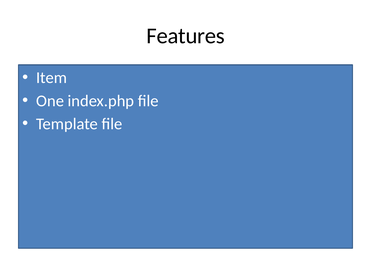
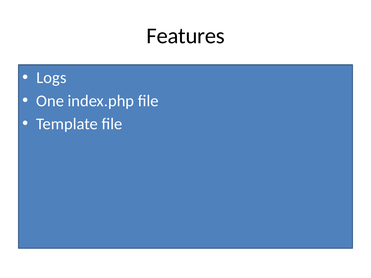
Item: Item -> Logs
